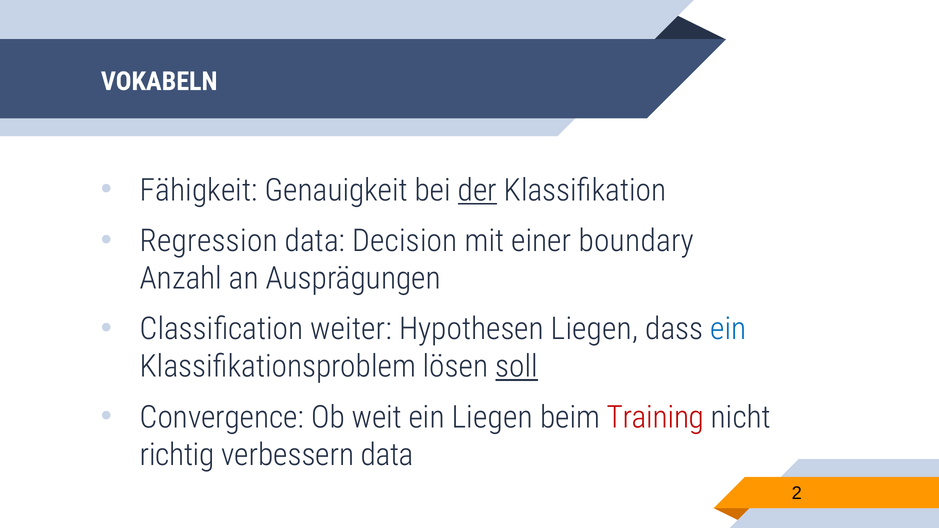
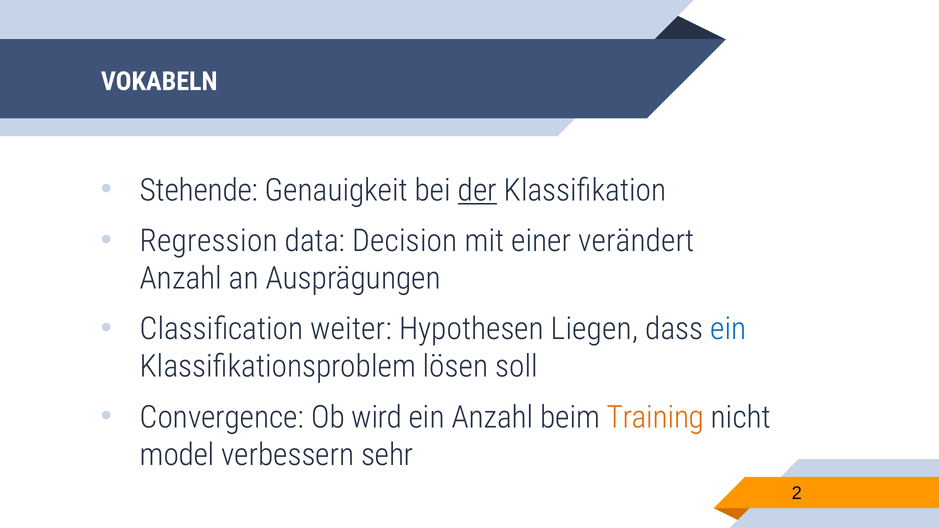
Fähigkeit: Fähigkeit -> Stehende
boundary: boundary -> verändert
soll underline: present -> none
weit: weit -> wird
ein Liegen: Liegen -> Anzahl
Training colour: red -> orange
richtig: richtig -> model
verbessern data: data -> sehr
